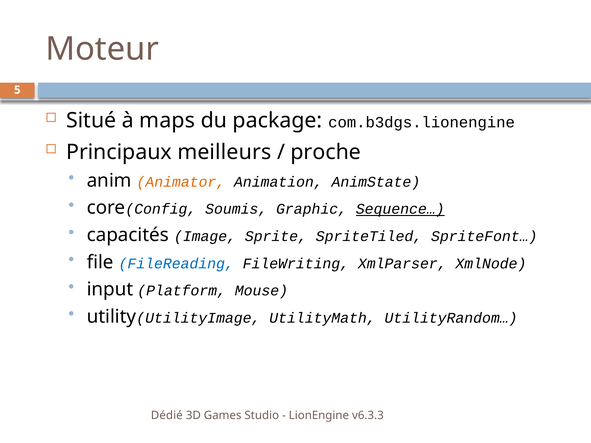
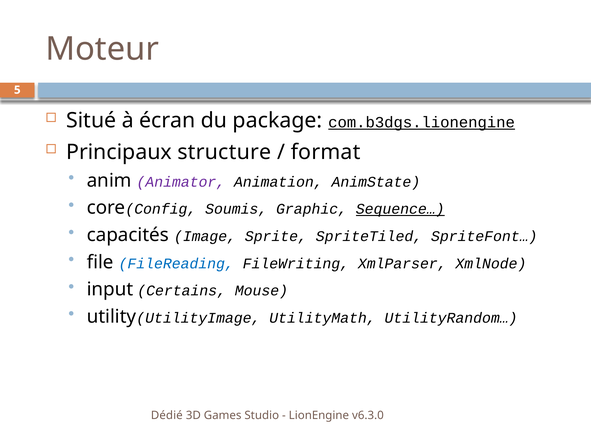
maps: maps -> écran
com.b3dgs.lionengine underline: none -> present
meilleurs: meilleurs -> structure
proche: proche -> format
Animator colour: orange -> purple
Platform: Platform -> Certains
v6.3.3: v6.3.3 -> v6.3.0
